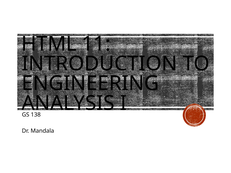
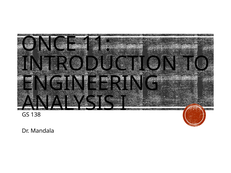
HTML: HTML -> ONCE
